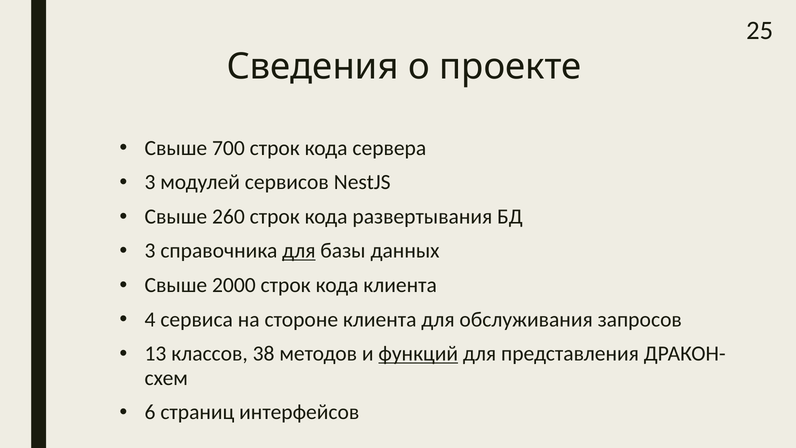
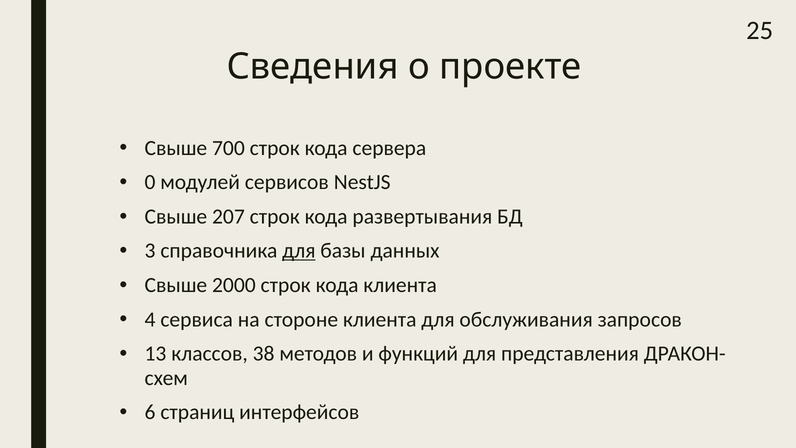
3 at (150, 182): 3 -> 0
260: 260 -> 207
функций underline: present -> none
